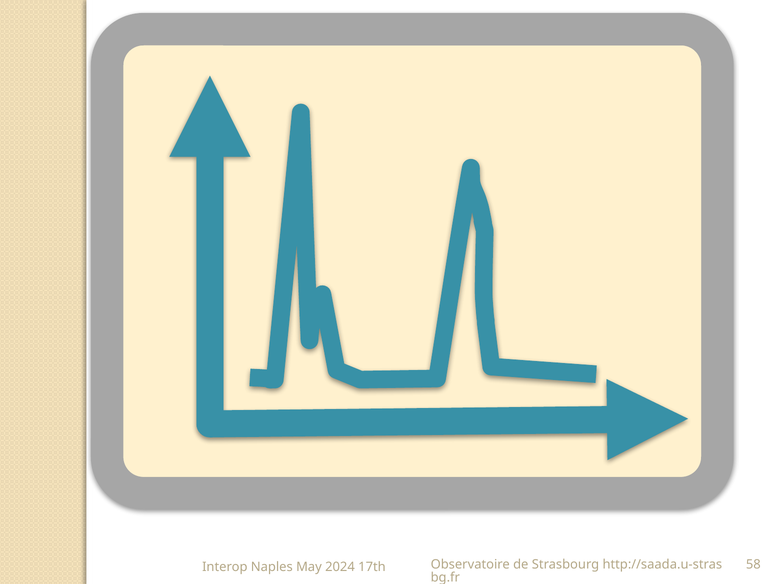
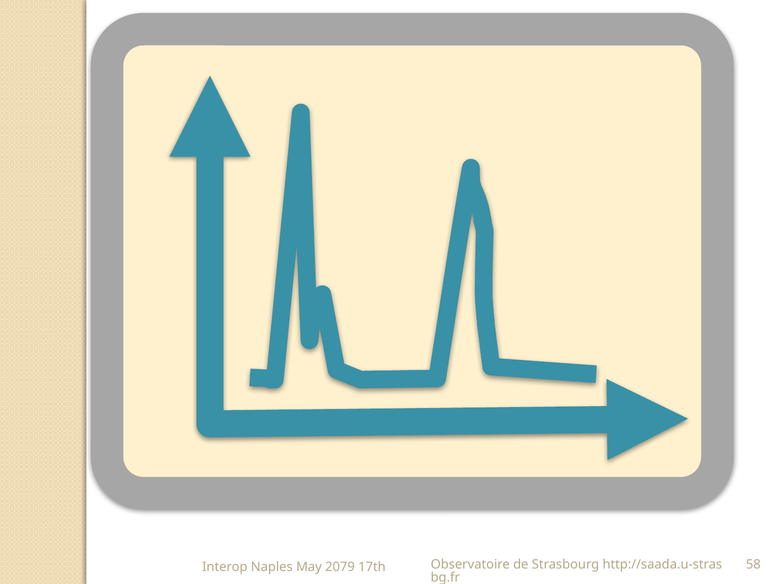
2024: 2024 -> 2079
